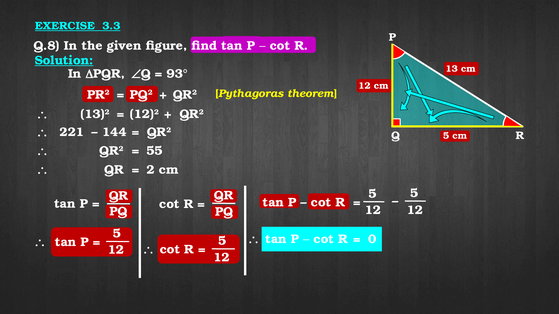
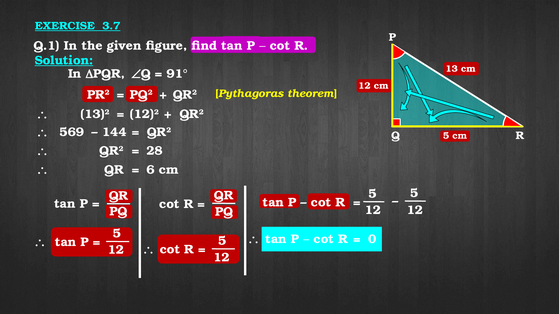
3.3: 3.3 -> 3.7
Q.8: Q.8 -> Q.1
93°: 93° -> 91°
221: 221 -> 569
55: 55 -> 28
2: 2 -> 6
